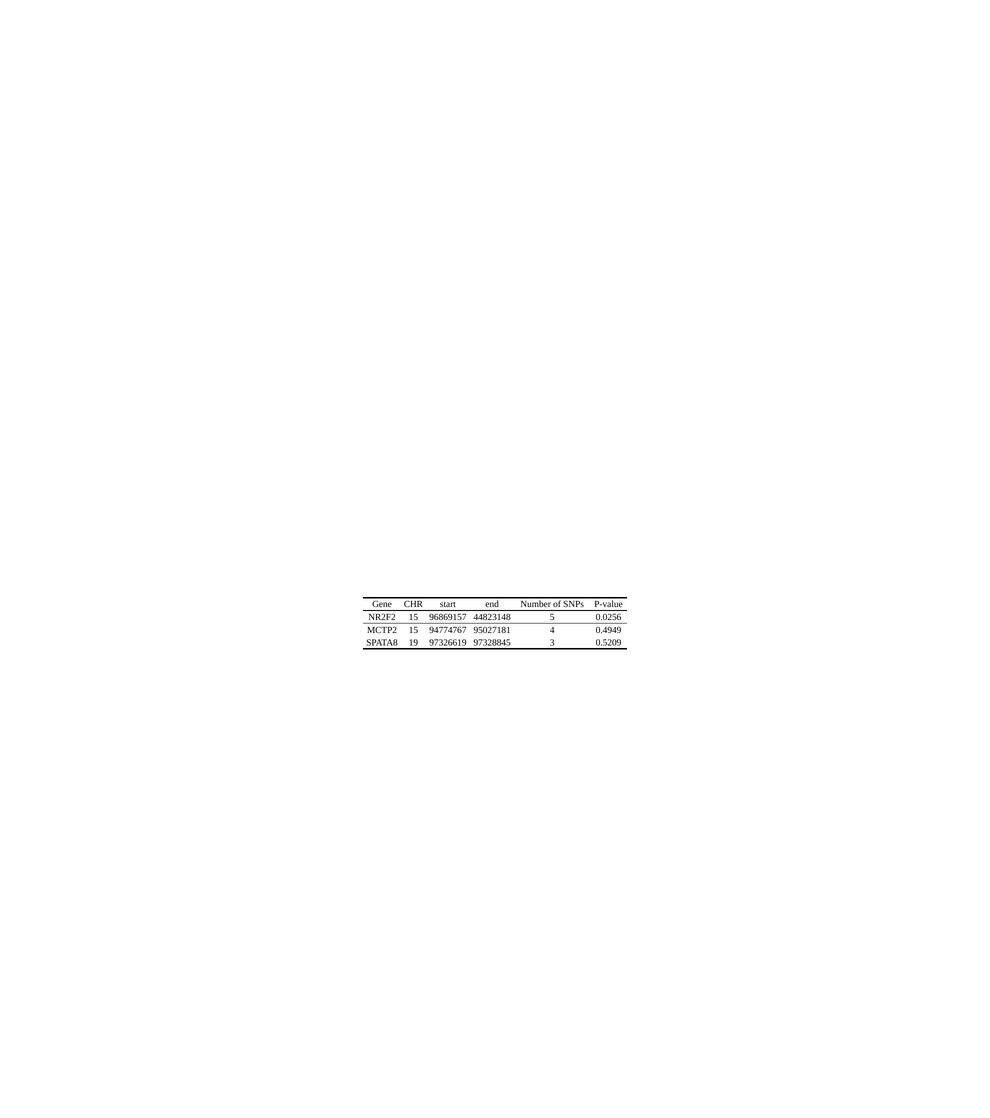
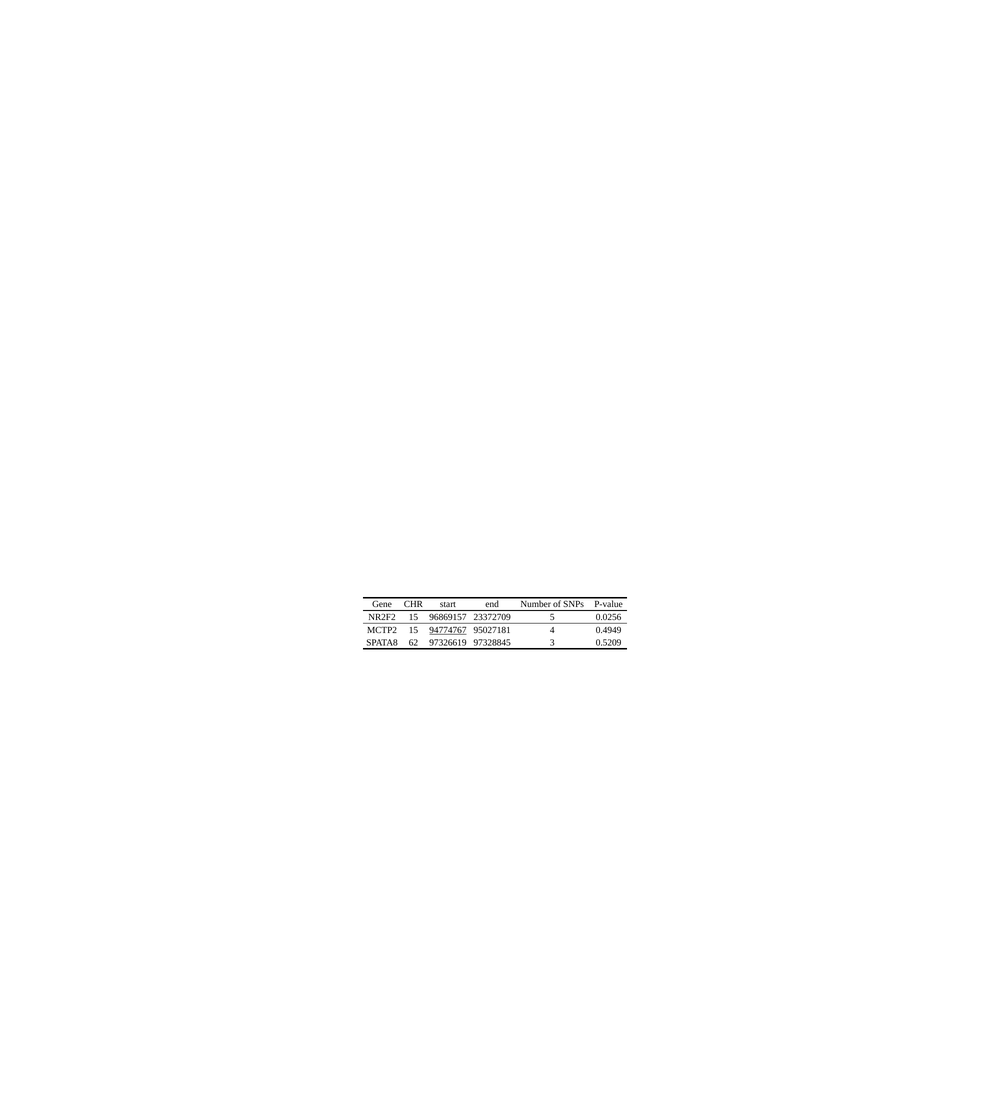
44823148: 44823148 -> 23372709
94774767 underline: none -> present
19: 19 -> 62
